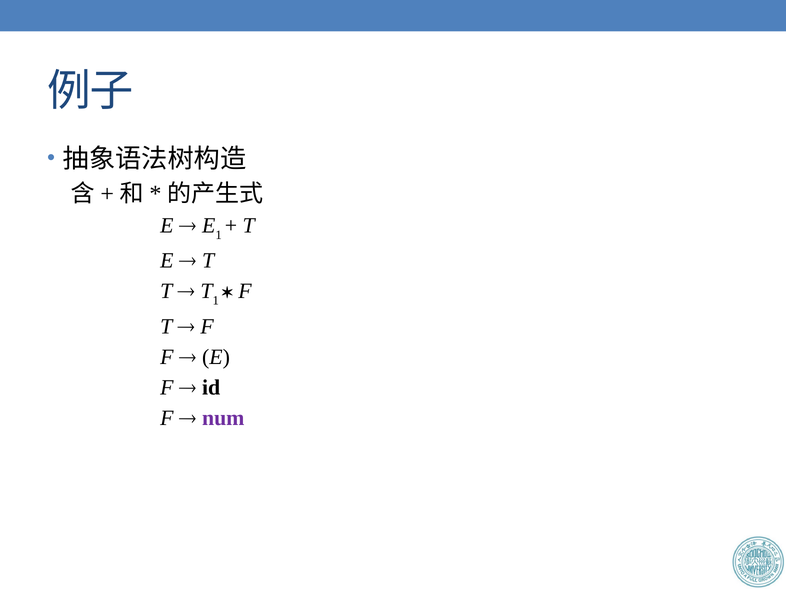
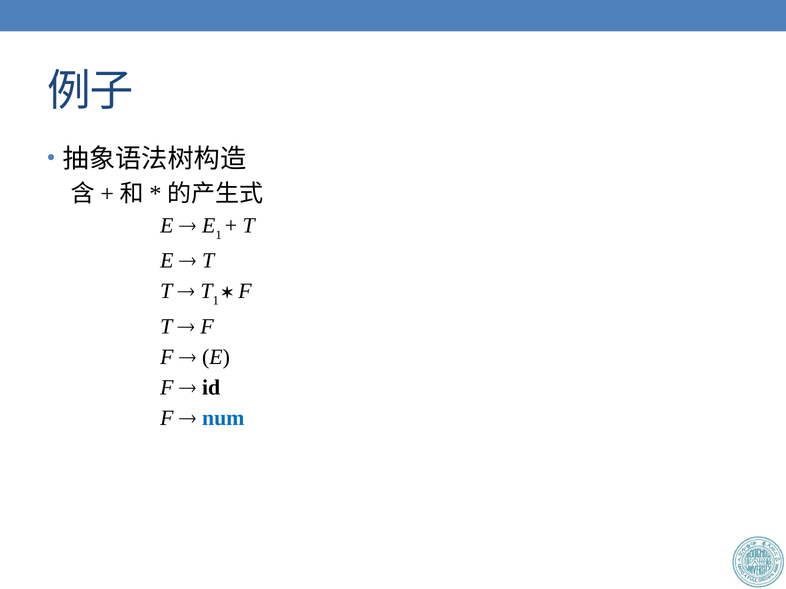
num colour: purple -> blue
